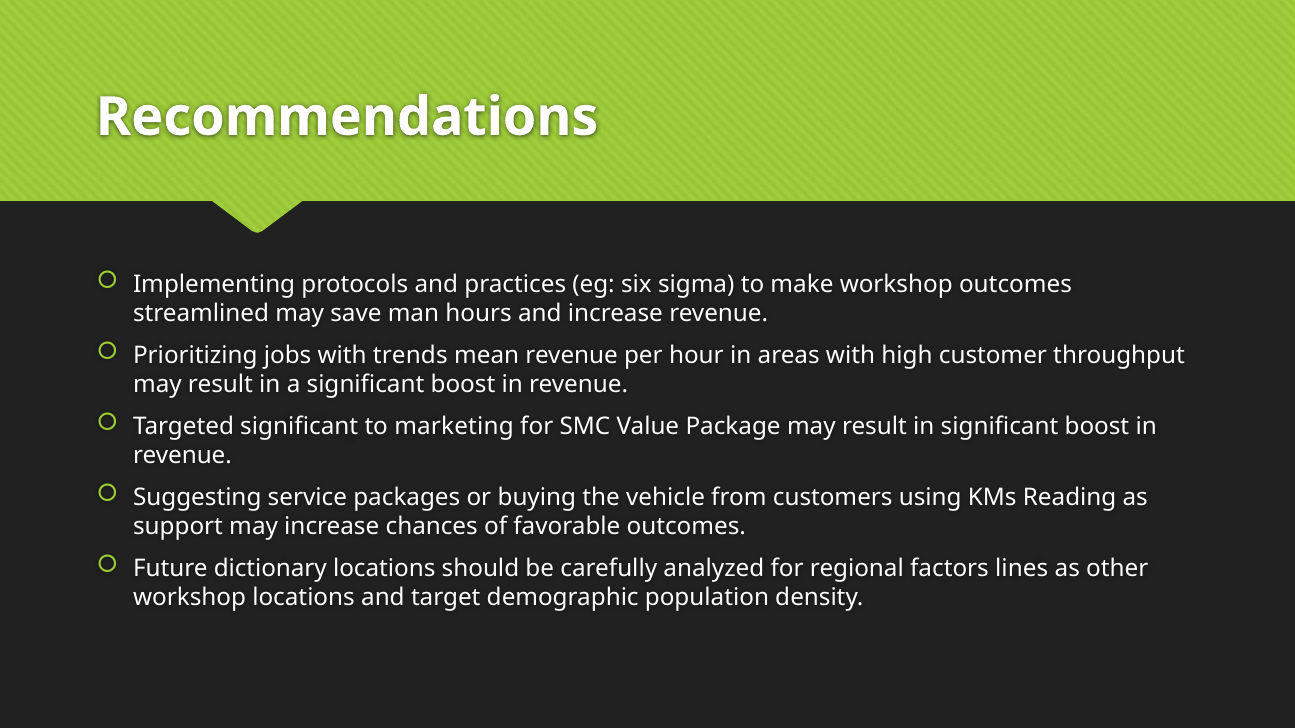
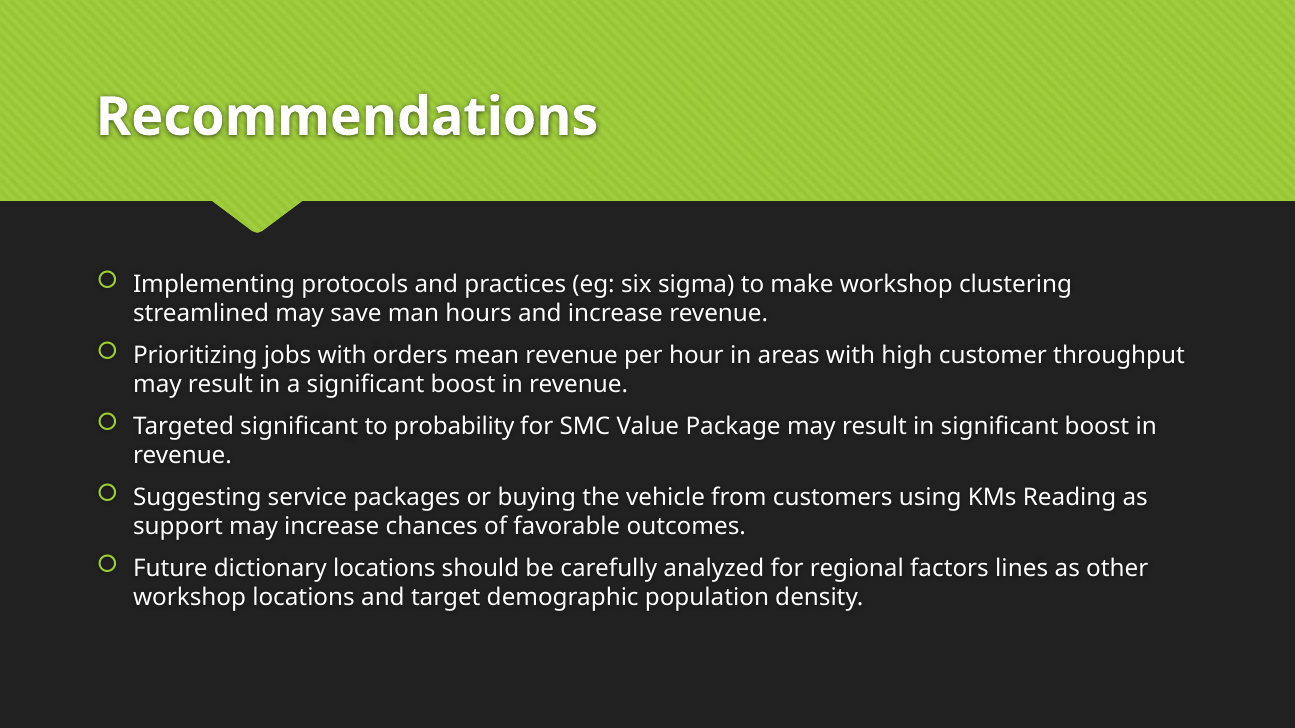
workshop outcomes: outcomes -> clustering
trends: trends -> orders
marketing: marketing -> probability
